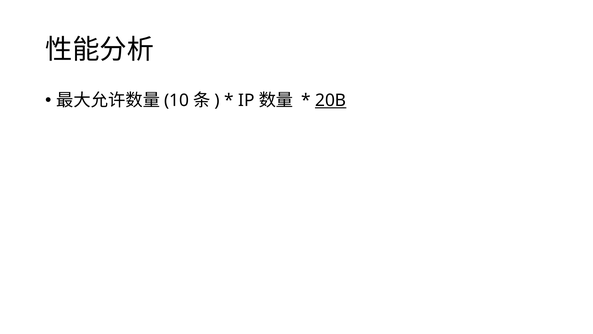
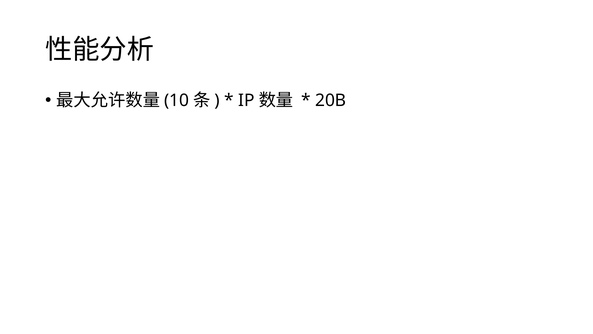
20B underline: present -> none
